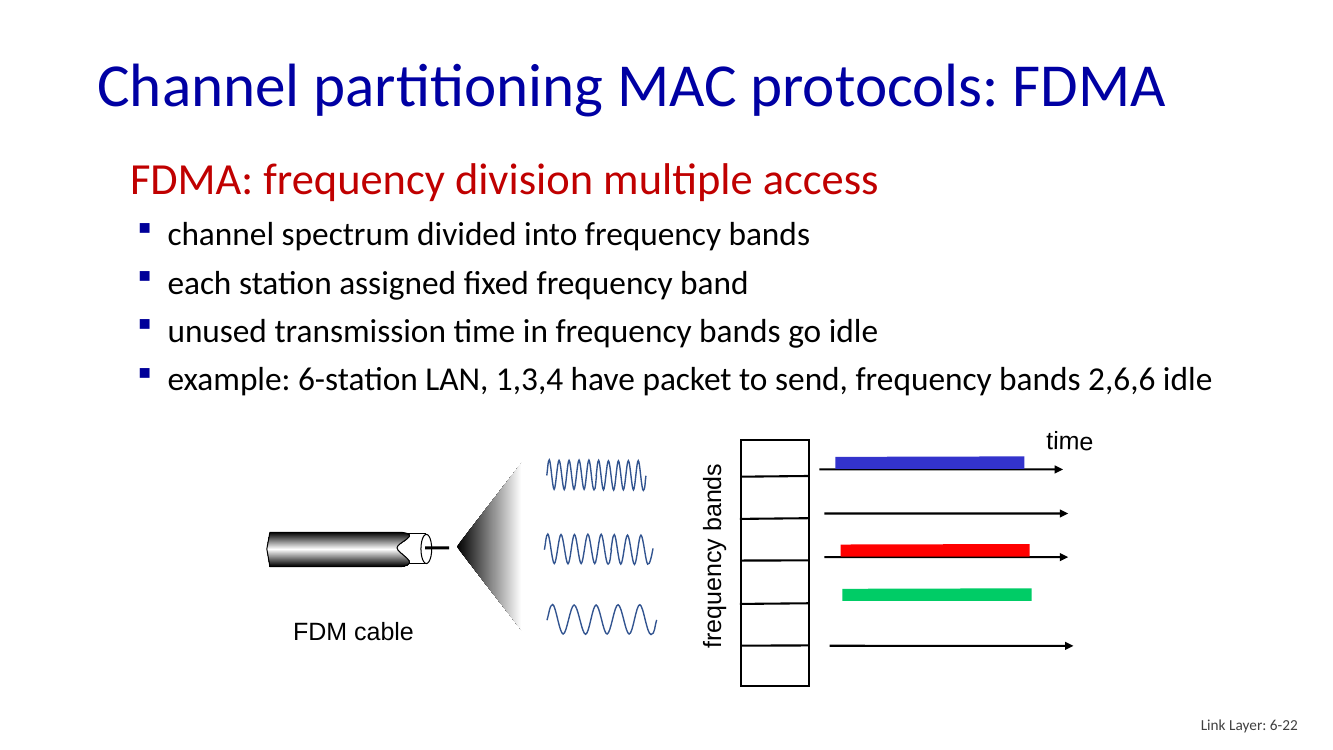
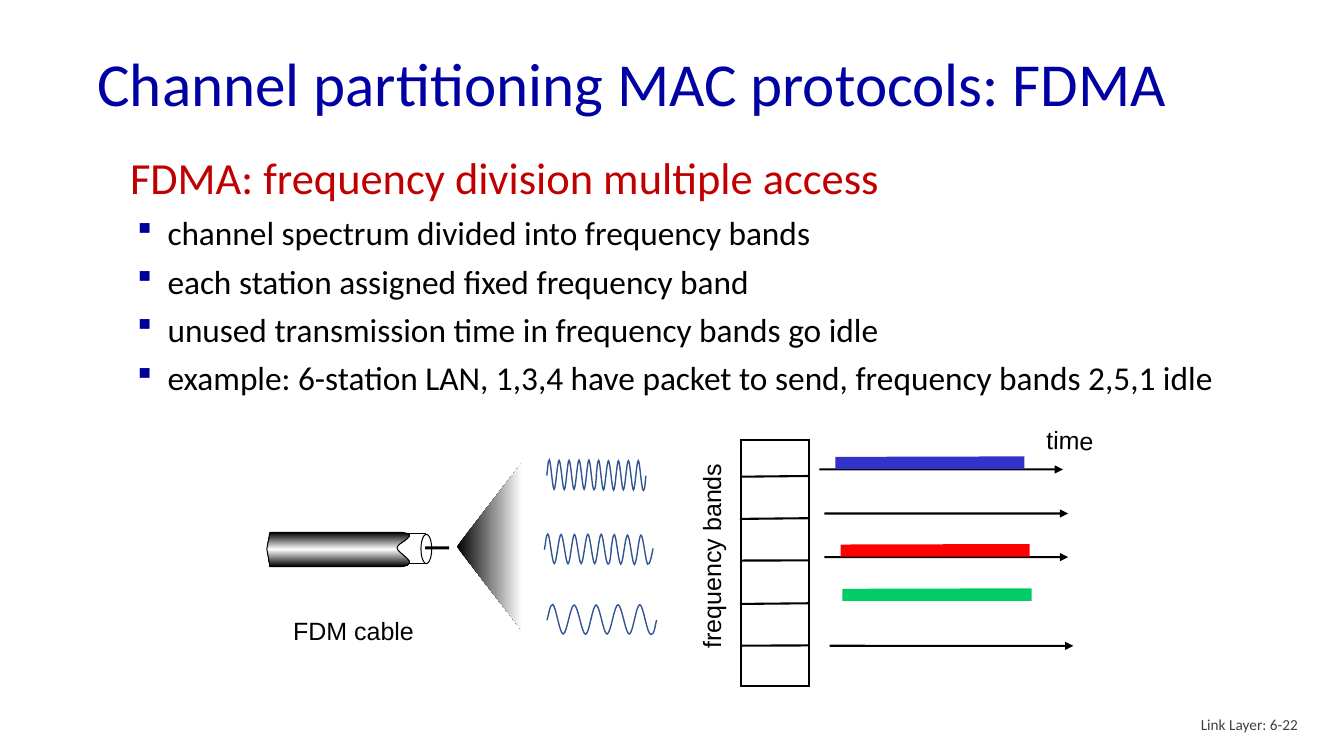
2,6,6: 2,6,6 -> 2,5,1
